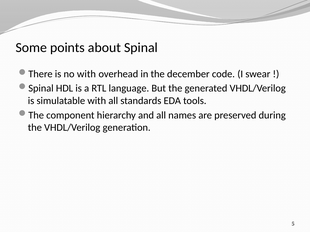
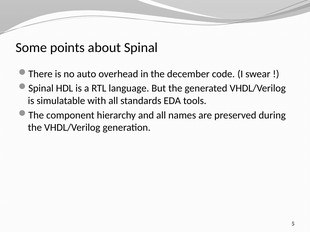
no with: with -> auto
